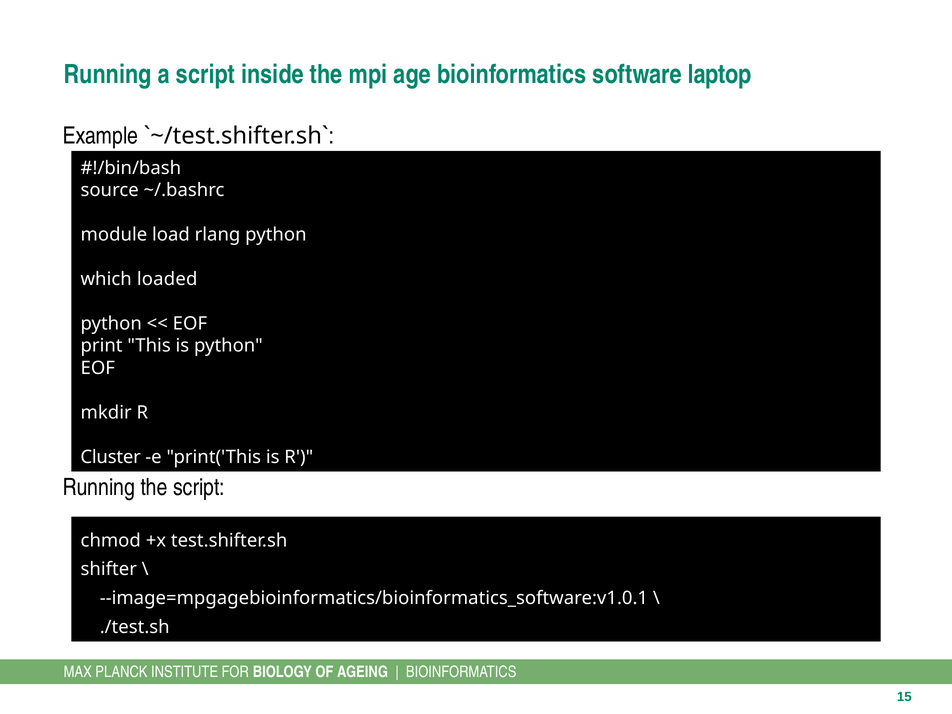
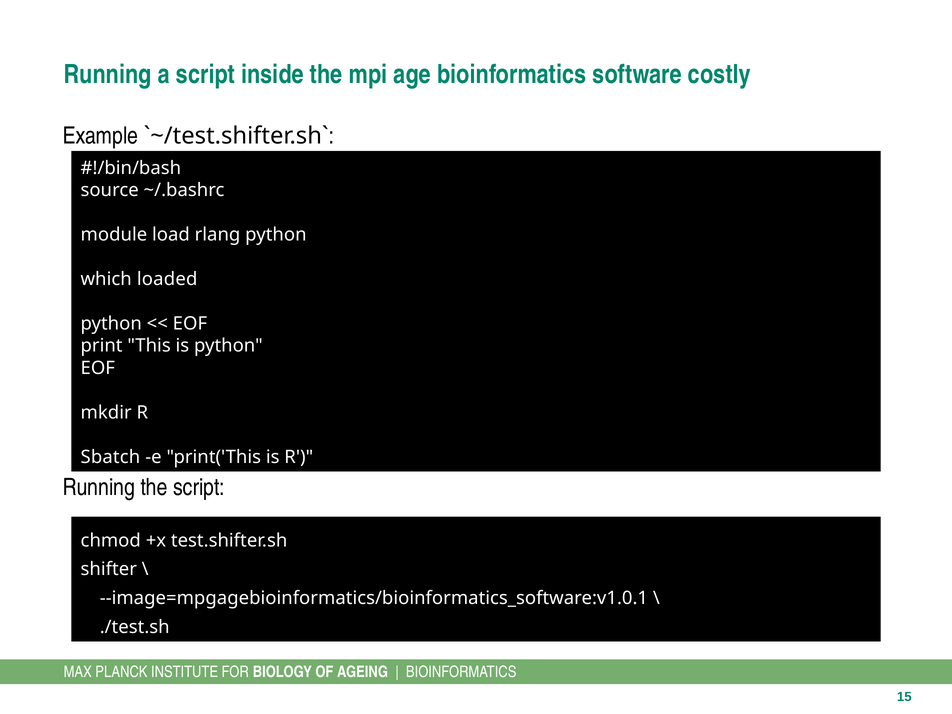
laptop: laptop -> costly
Cluster: Cluster -> Sbatch
